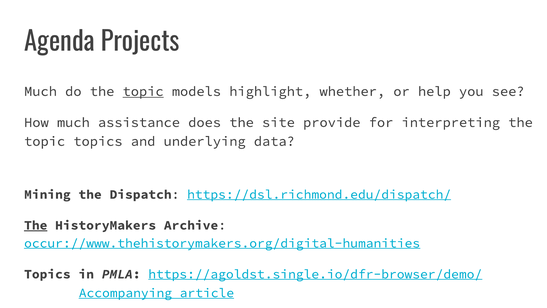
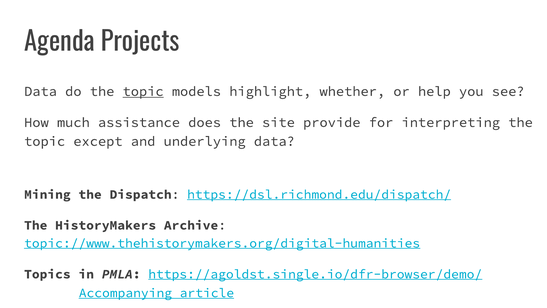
Much at (41, 91): Much -> Data
topic topics: topics -> except
The at (36, 225) underline: present -> none
occur://www.thehistorymakers.org/digital-humanities: occur://www.thehistorymakers.org/digital-humanities -> topic://www.thehistorymakers.org/digital-humanities
